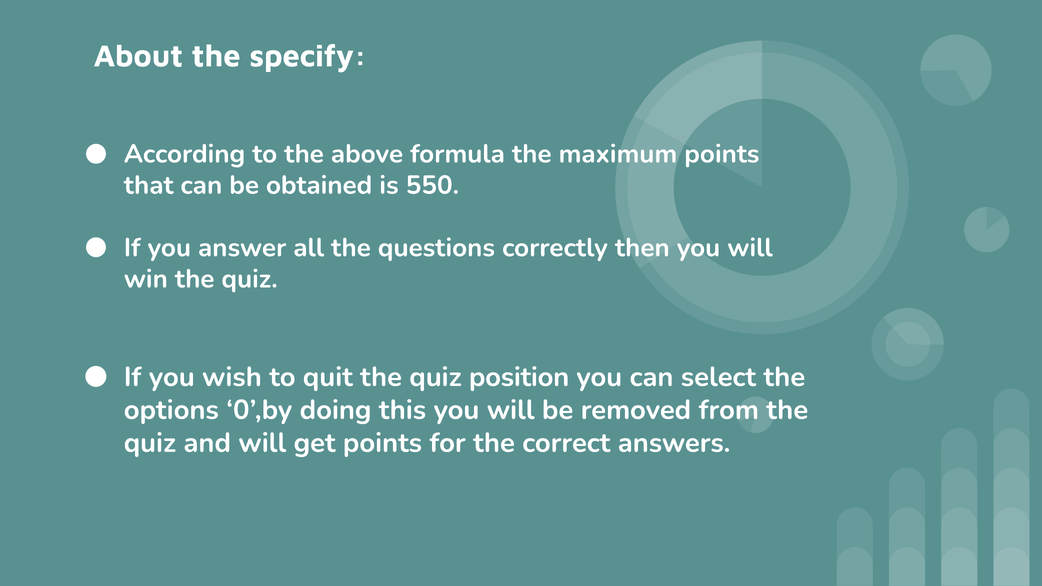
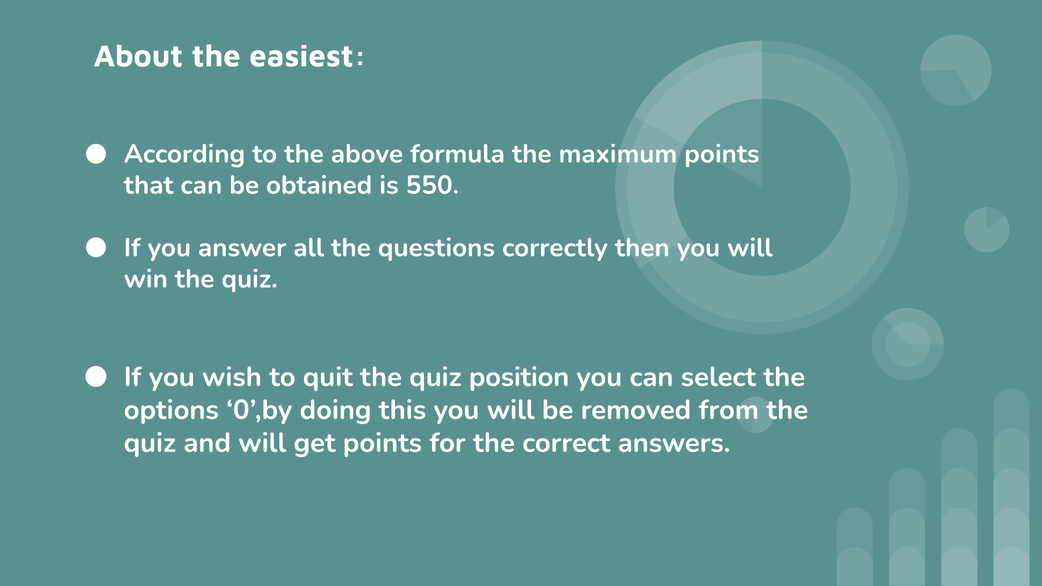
specify: specify -> easiest
